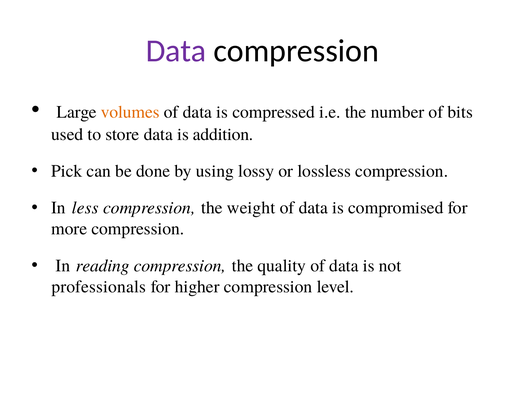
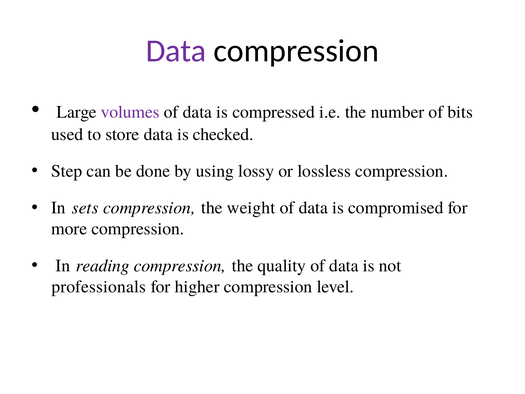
volumes colour: orange -> purple
addition: addition -> checked
Pick: Pick -> Step
less: less -> sets
